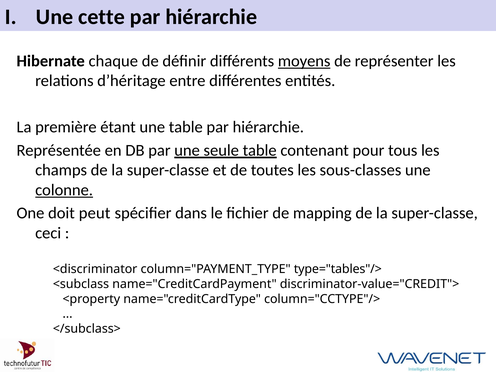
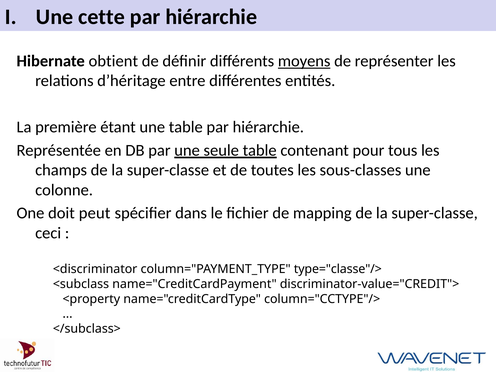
chaque: chaque -> obtient
colonne underline: present -> none
type="tables"/>: type="tables"/> -> type="classe"/>
